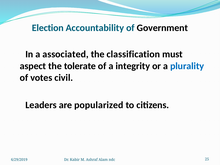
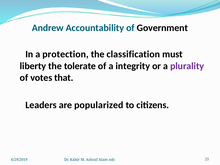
Election: Election -> Andrew
associated: associated -> protection
aspect: aspect -> liberty
plurality colour: blue -> purple
civil: civil -> that
